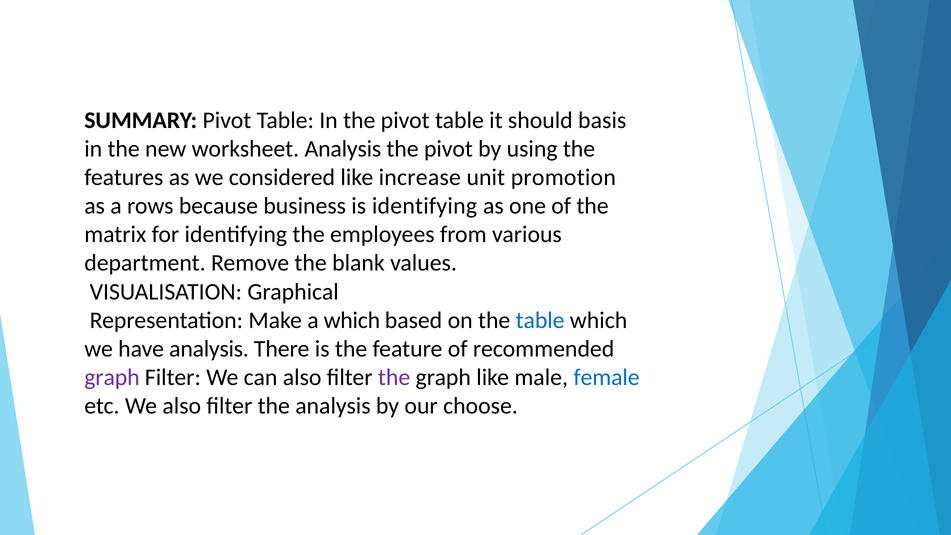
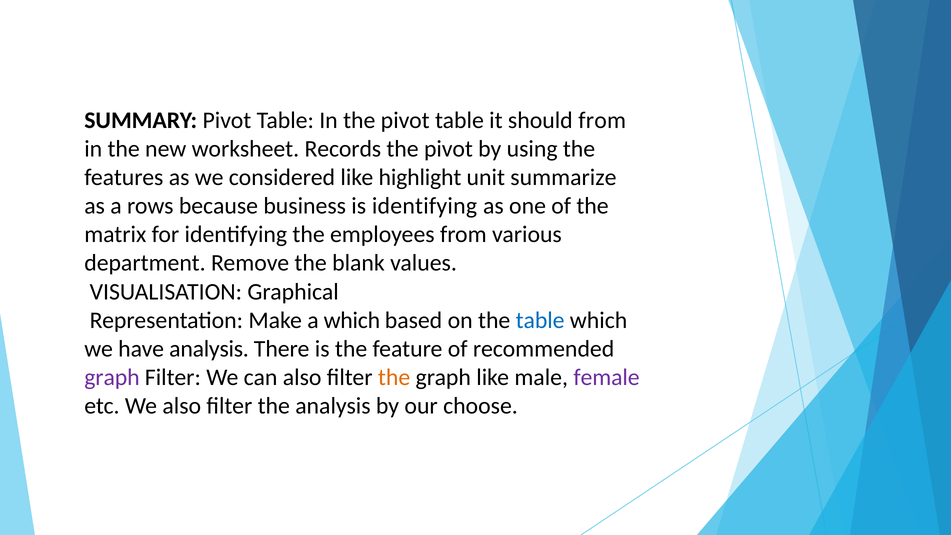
should basis: basis -> from
worksheet Analysis: Analysis -> Records
increase: increase -> highlight
promotion: promotion -> summarize
the at (394, 377) colour: purple -> orange
female colour: blue -> purple
